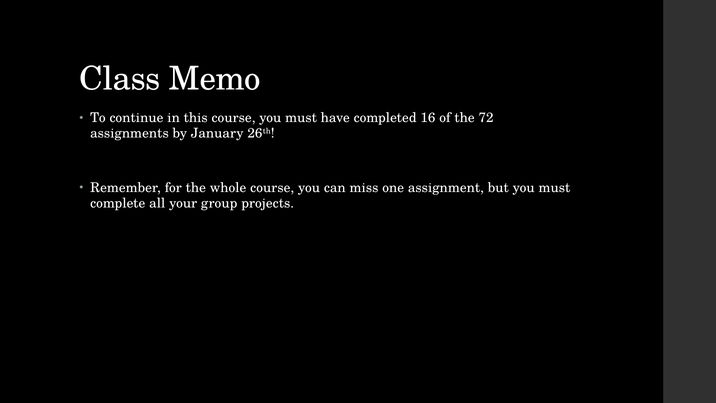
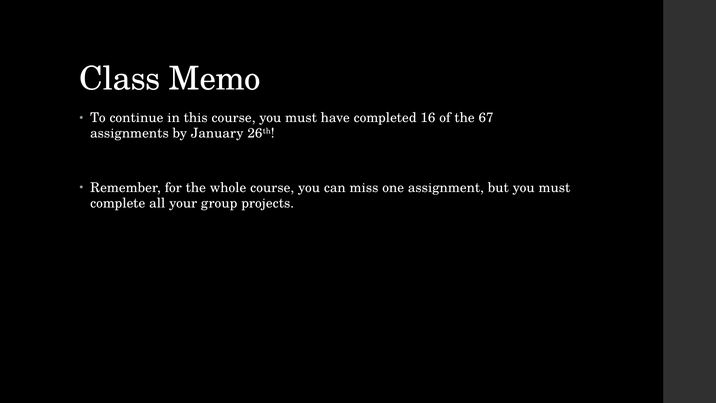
72: 72 -> 67
